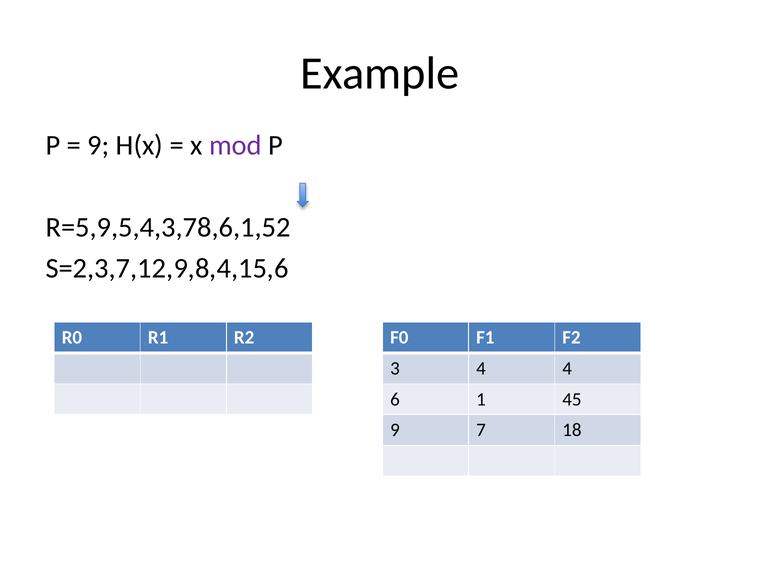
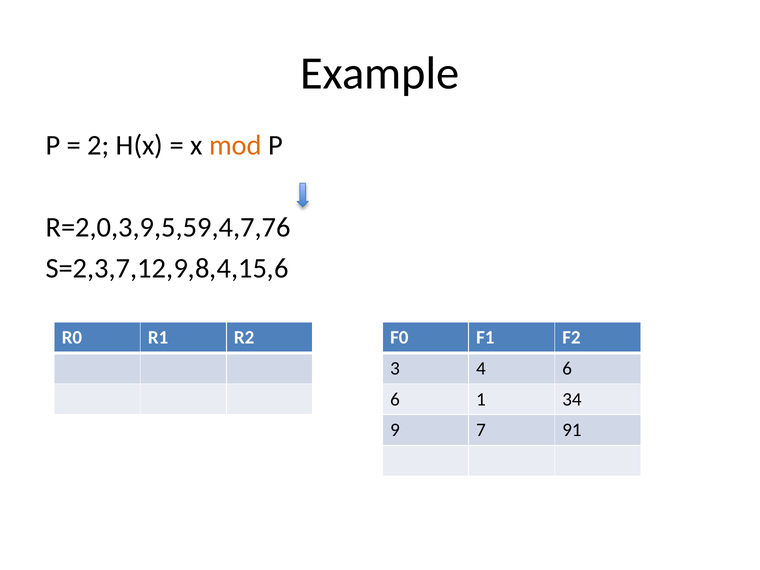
9 at (98, 145): 9 -> 2
mod colour: purple -> orange
R=5,9,5,4,3,78,6,1,52: R=5,9,5,4,3,78,6,1,52 -> R=2,0,3,9,5,59,4,7,76
4 4: 4 -> 6
45: 45 -> 34
18: 18 -> 91
